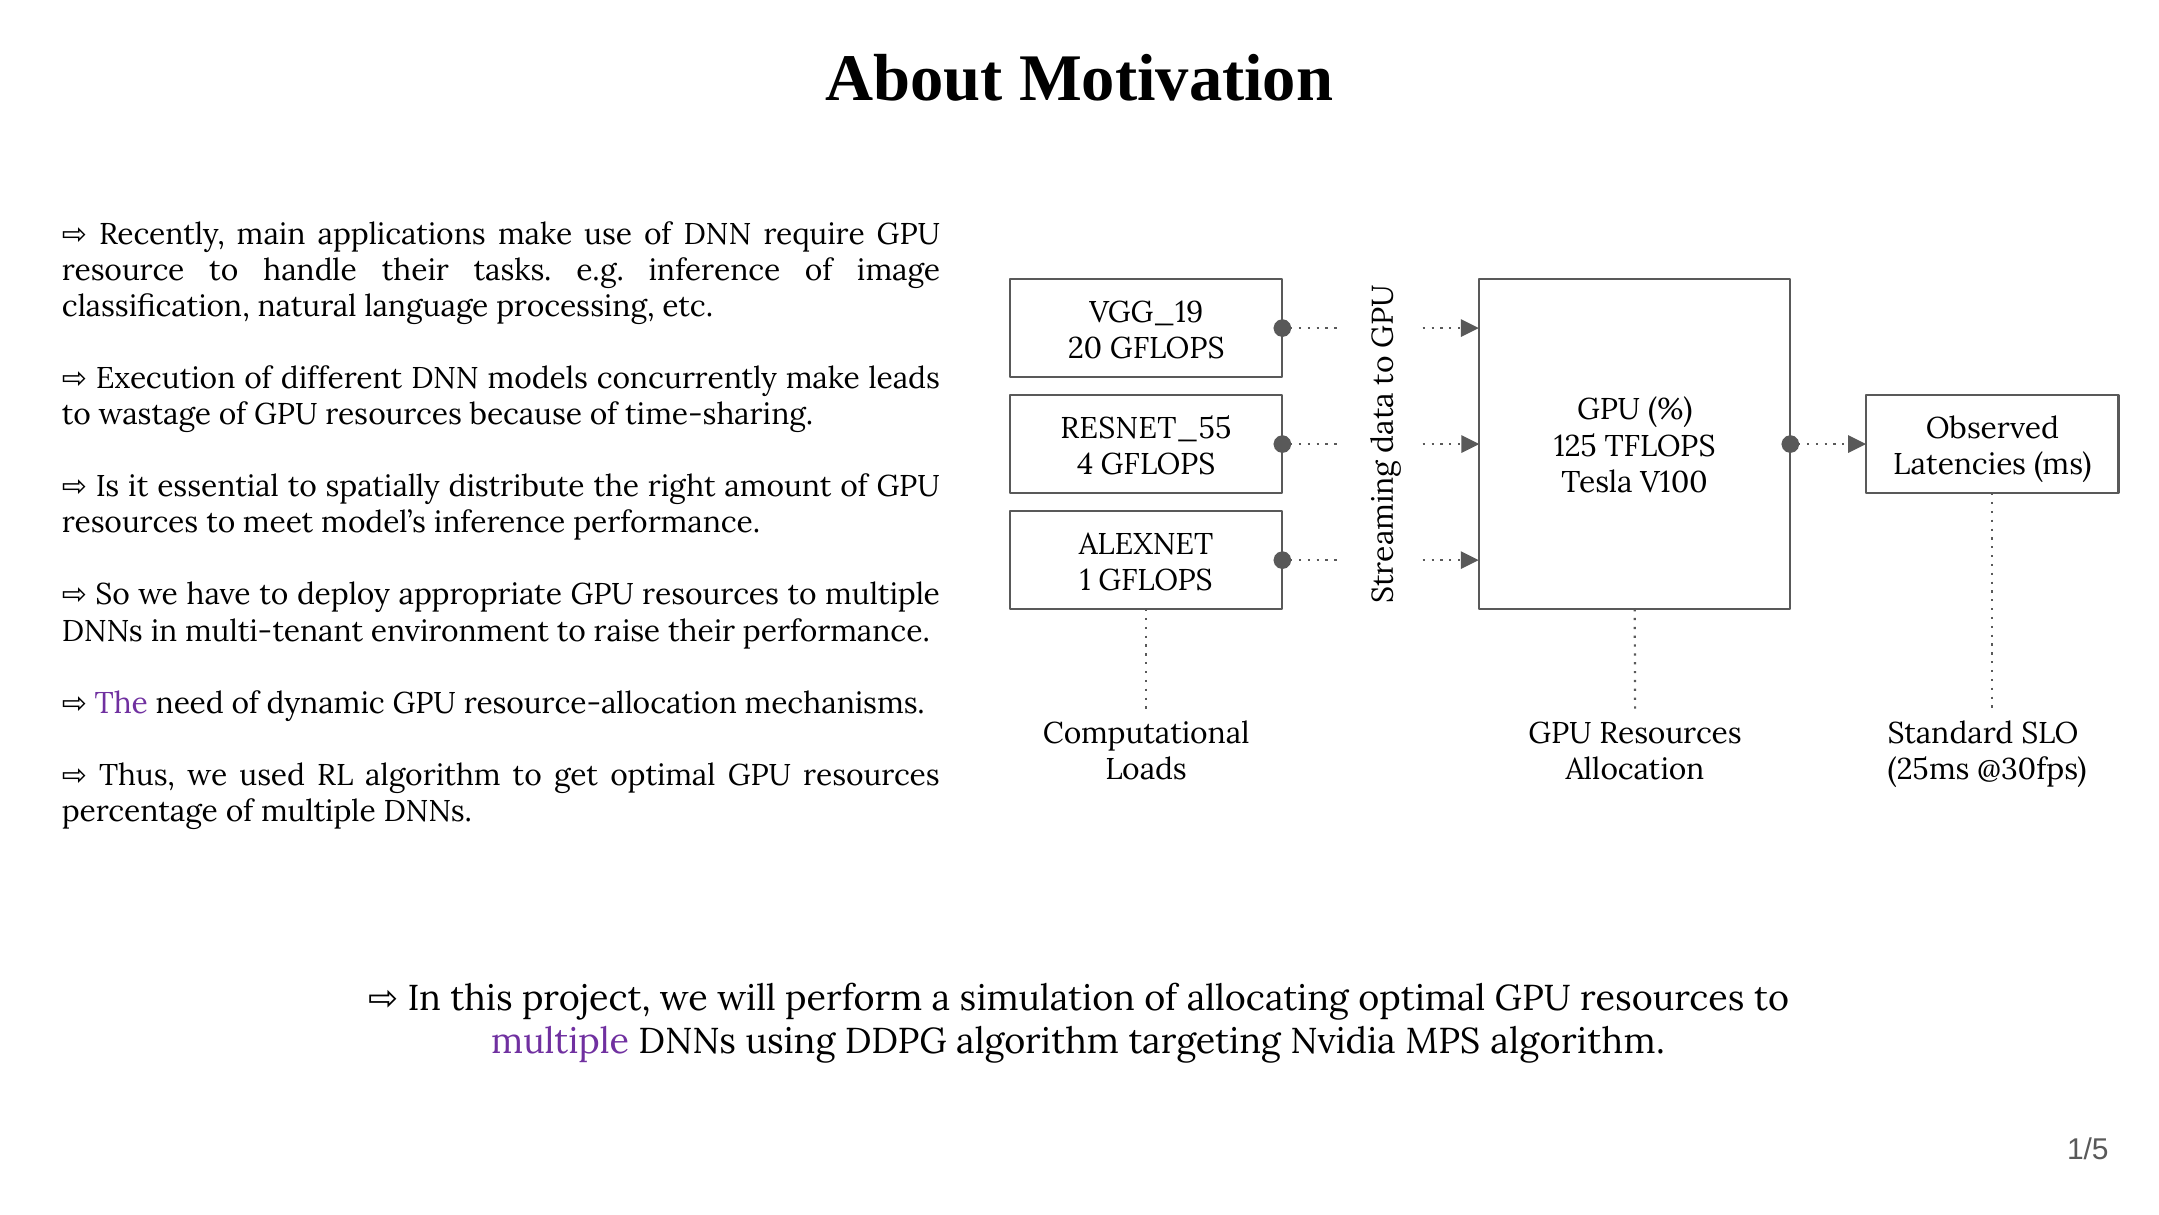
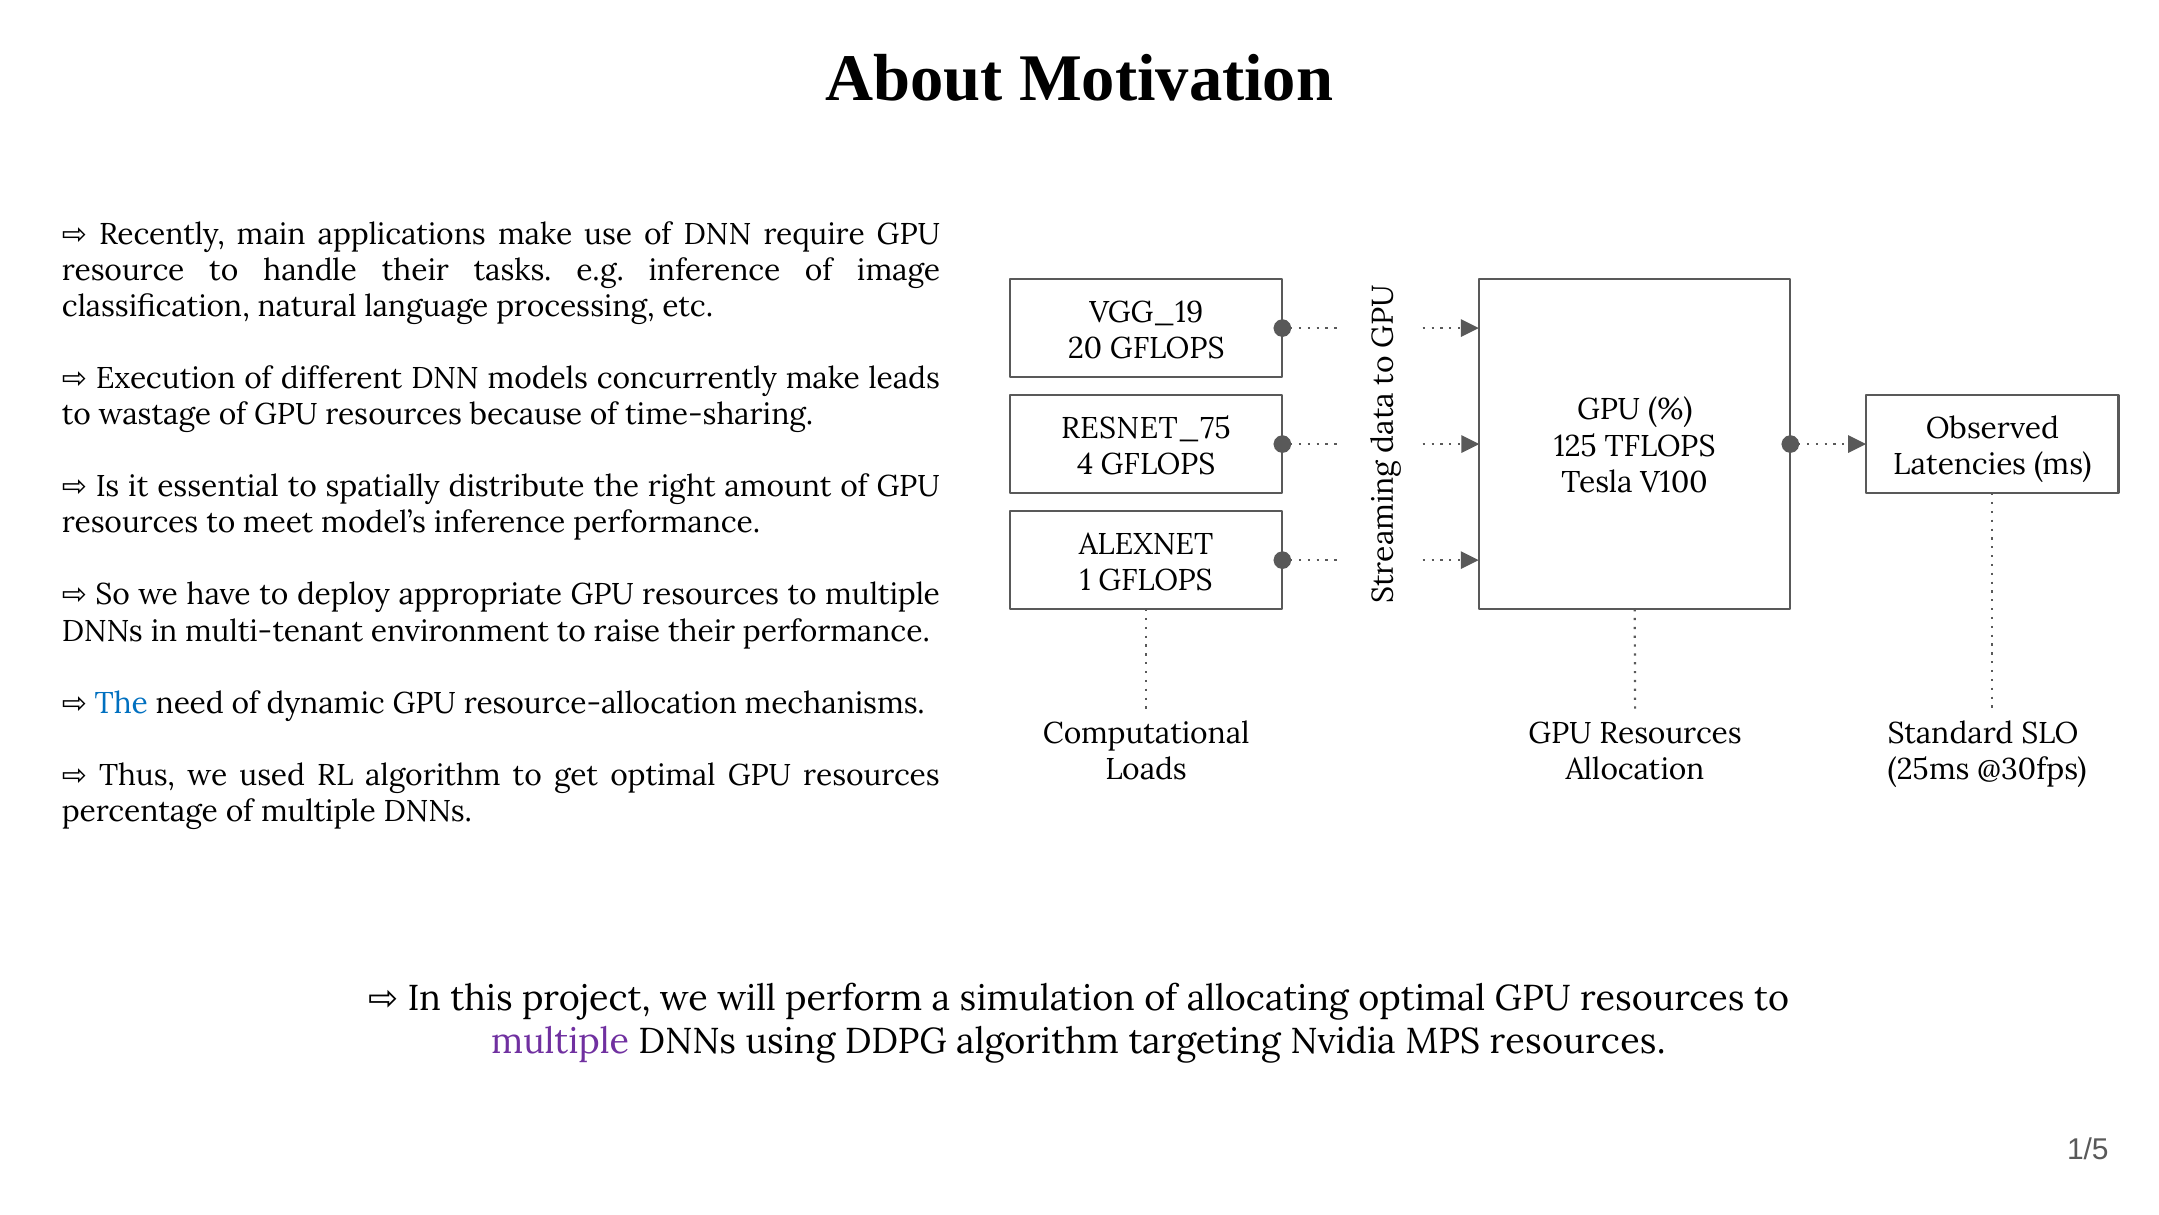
RESNET_55: RESNET_55 -> RESNET_75
The at (121, 703) colour: purple -> blue
MPS algorithm: algorithm -> resources
